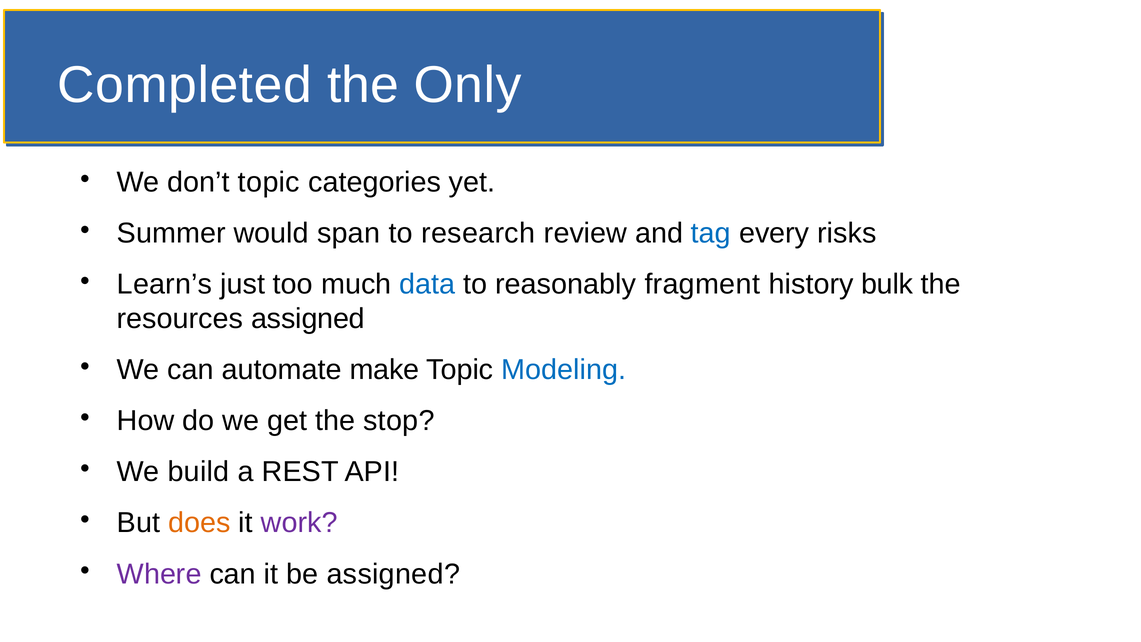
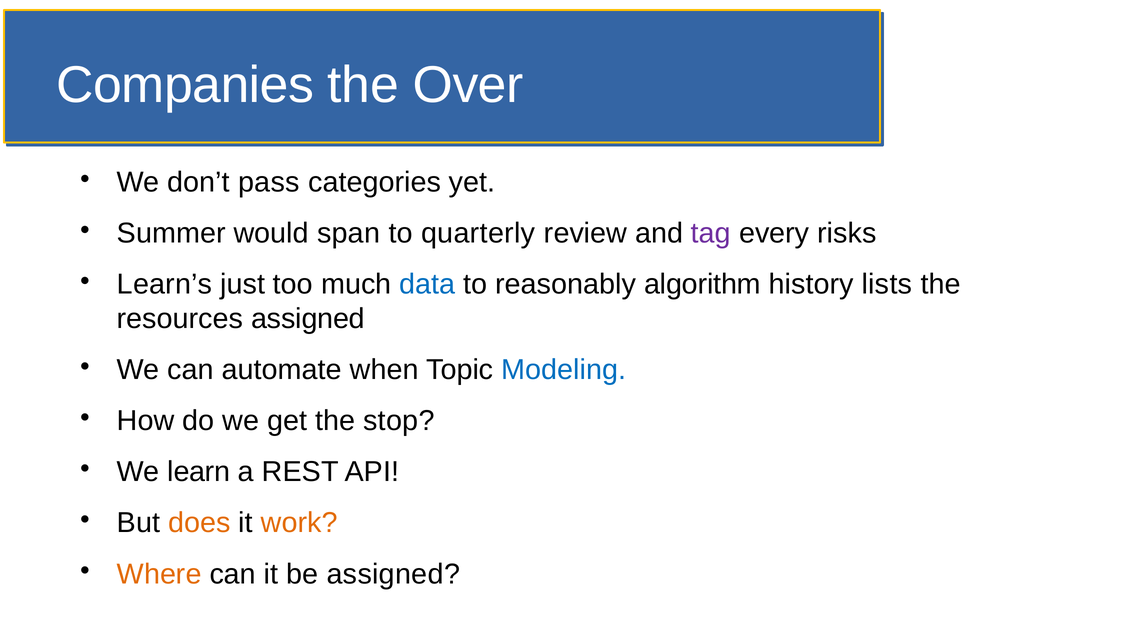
Completed: Completed -> Companies
Only: Only -> Over
don’t topic: topic -> pass
research: research -> quarterly
tag colour: blue -> purple
fragment: fragment -> algorithm
bulk: bulk -> lists
make: make -> when
build: build -> learn
work colour: purple -> orange
Where colour: purple -> orange
